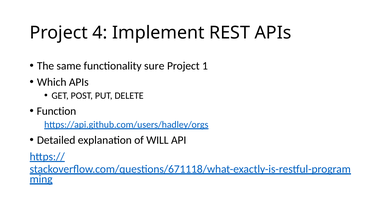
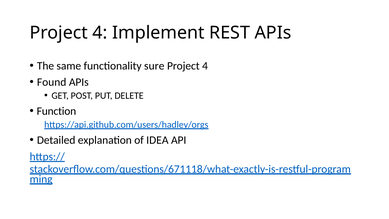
1 at (205, 66): 1 -> 4
Which: Which -> Found
WILL: WILL -> IDEA
